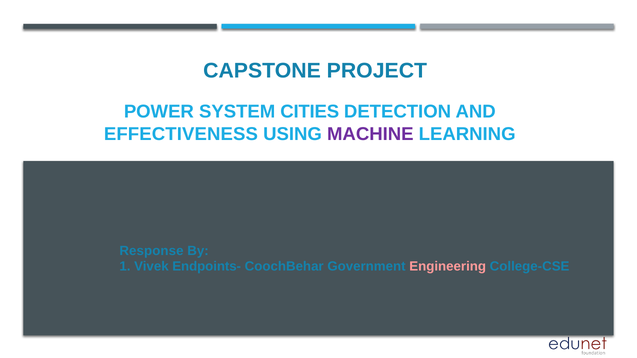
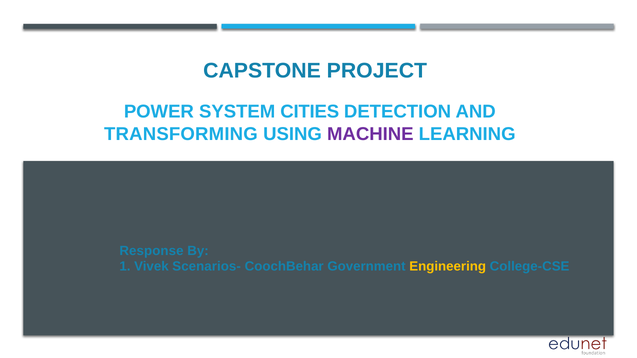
EFFECTIVENESS: EFFECTIVENESS -> TRANSFORMING
Endpoints-: Endpoints- -> Scenarios-
Engineering colour: pink -> yellow
